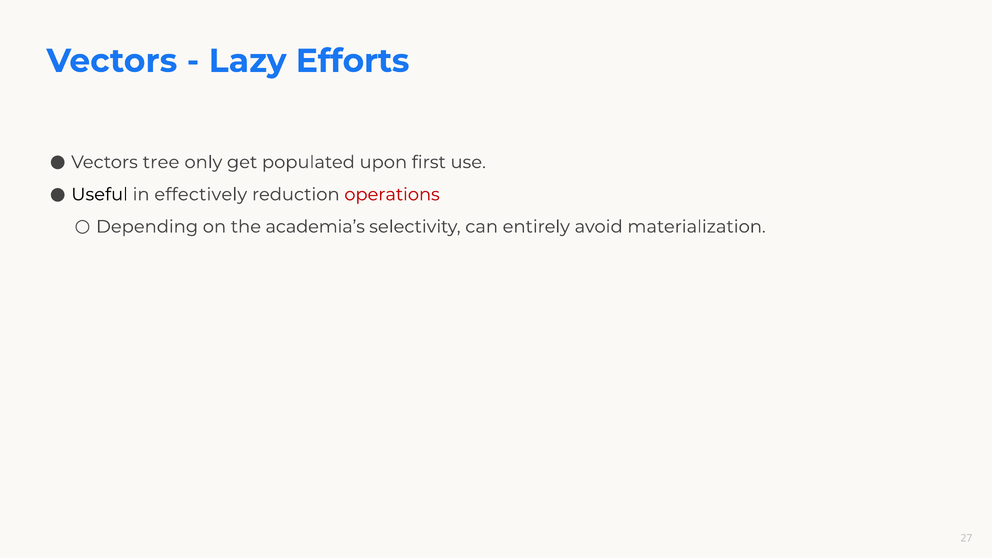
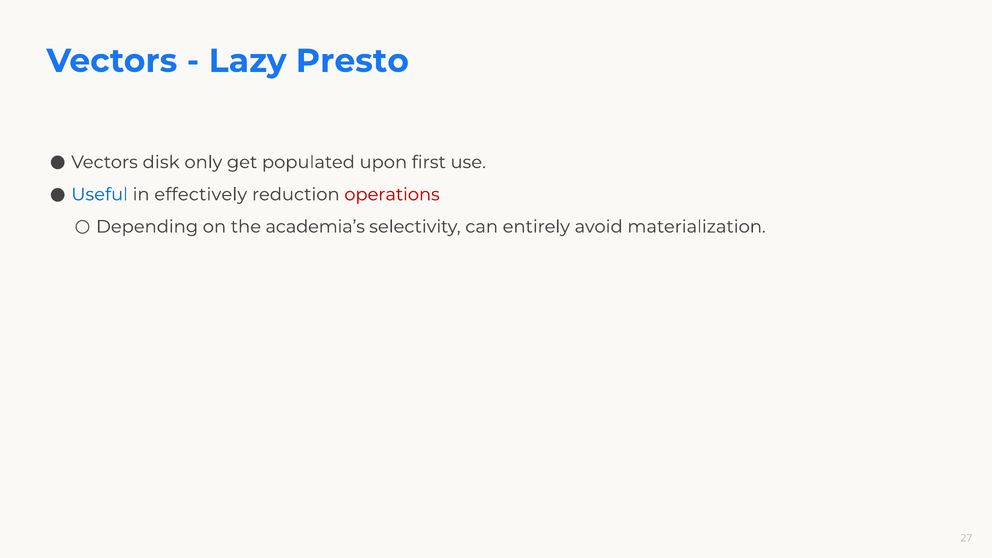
Efforts: Efforts -> Presto
tree: tree -> disk
Useful colour: black -> blue
